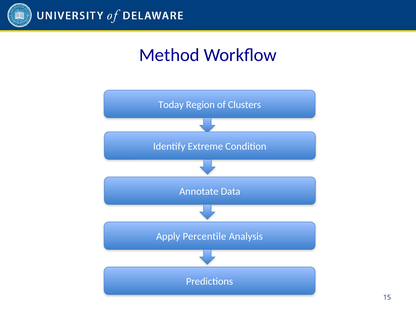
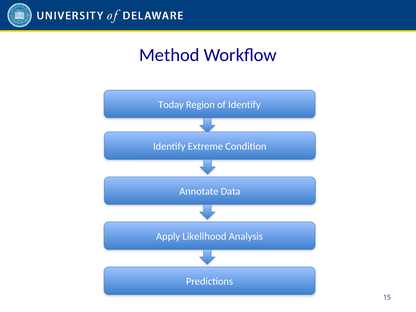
of Clusters: Clusters -> Identify
Percentile: Percentile -> Likelihood
